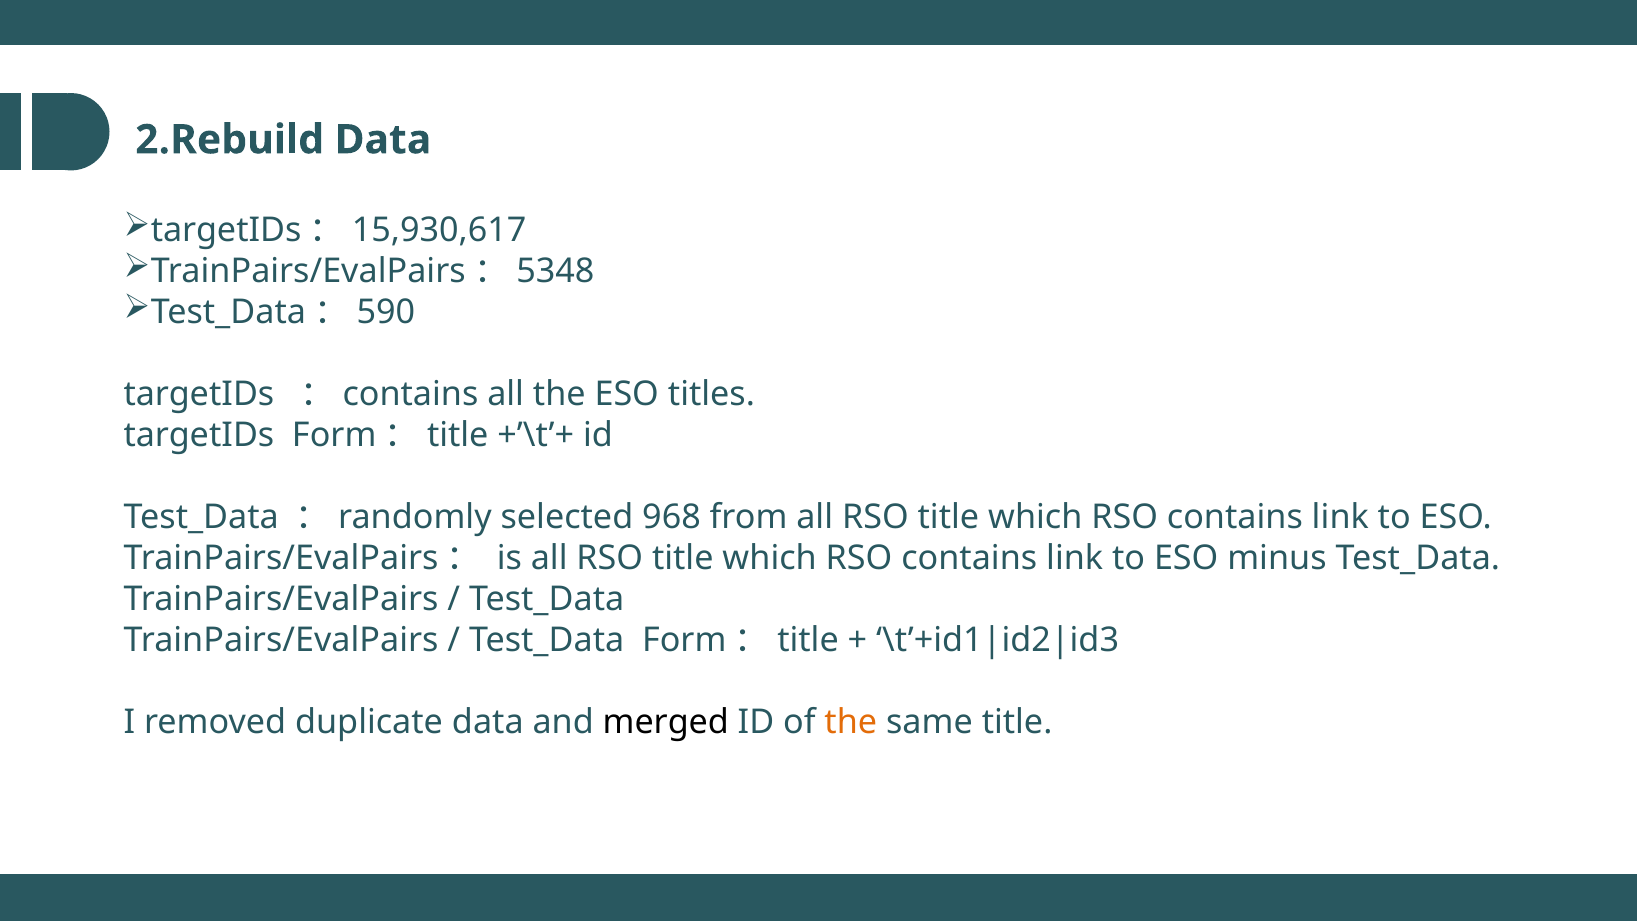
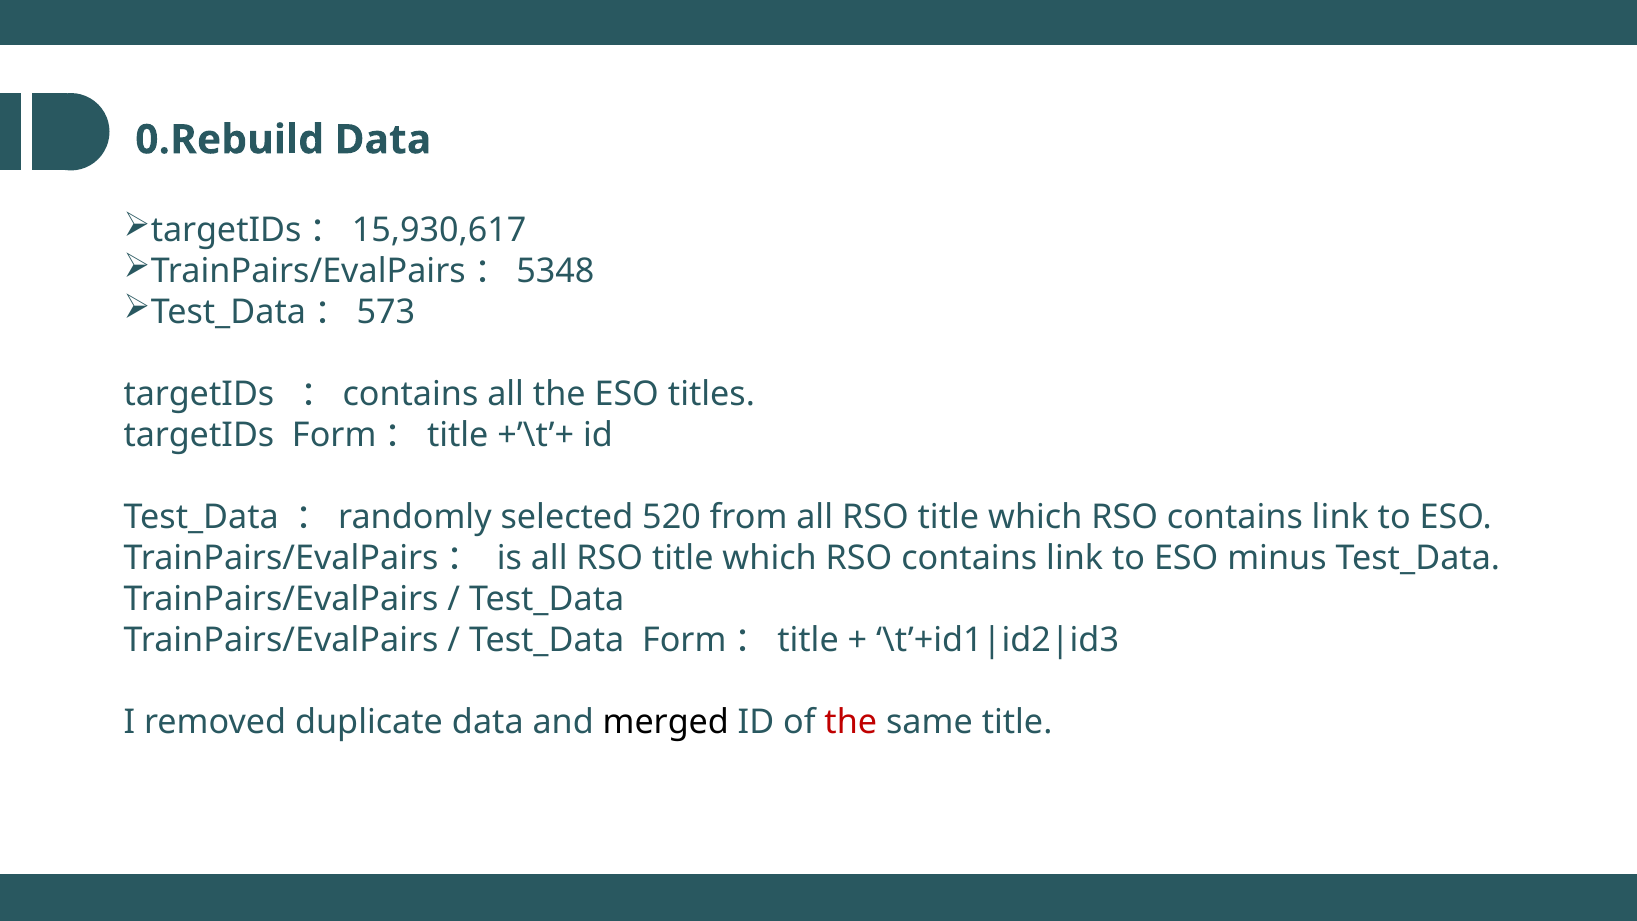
2.Rebuild: 2.Rebuild -> 0.Rebuild
590: 590 -> 573
968: 968 -> 520
the at (851, 722) colour: orange -> red
